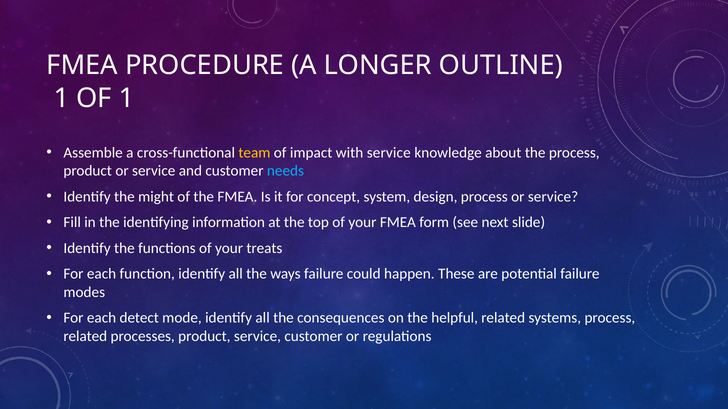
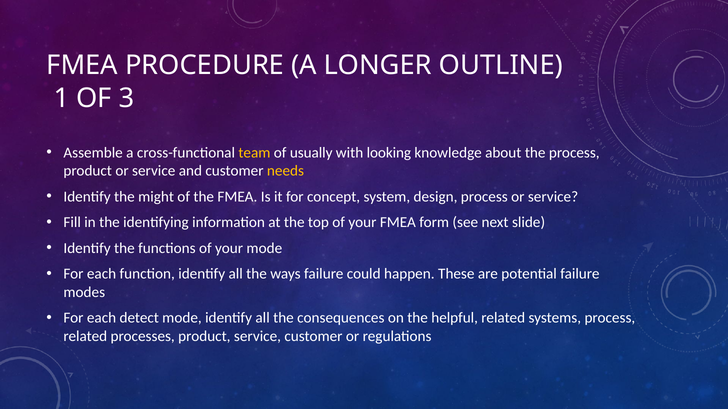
OF 1: 1 -> 3
impact: impact -> usually
with service: service -> looking
needs colour: light blue -> yellow
your treats: treats -> mode
